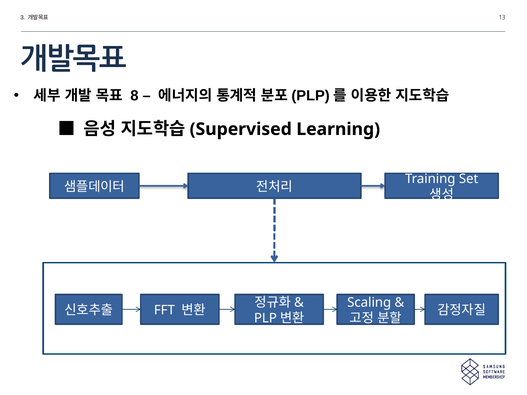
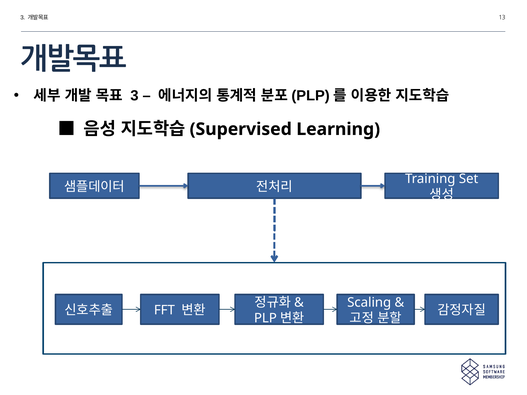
8 at (134, 96): 8 -> 3
